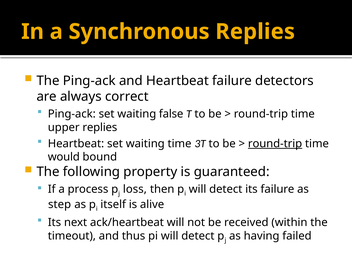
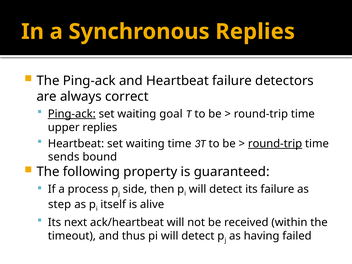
Ping-ack at (72, 114) underline: none -> present
false: false -> goal
would: would -> sends
loss: loss -> side
